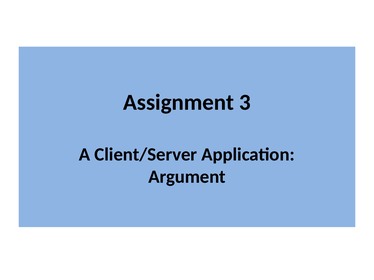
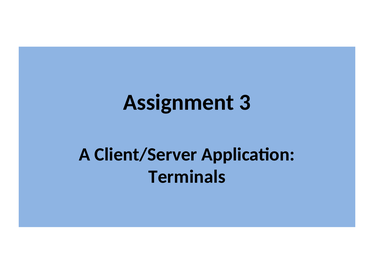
Argument: Argument -> Terminals
